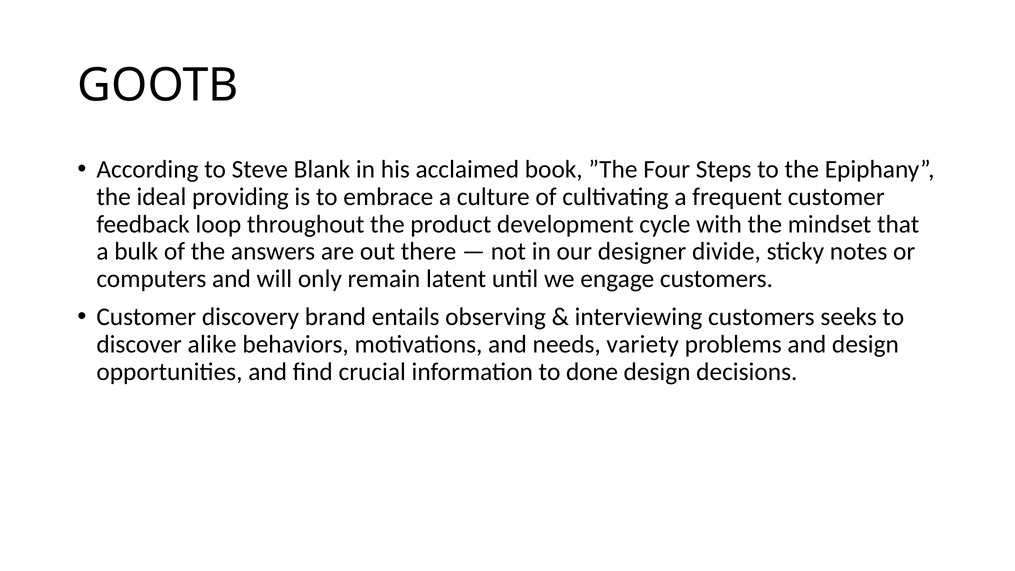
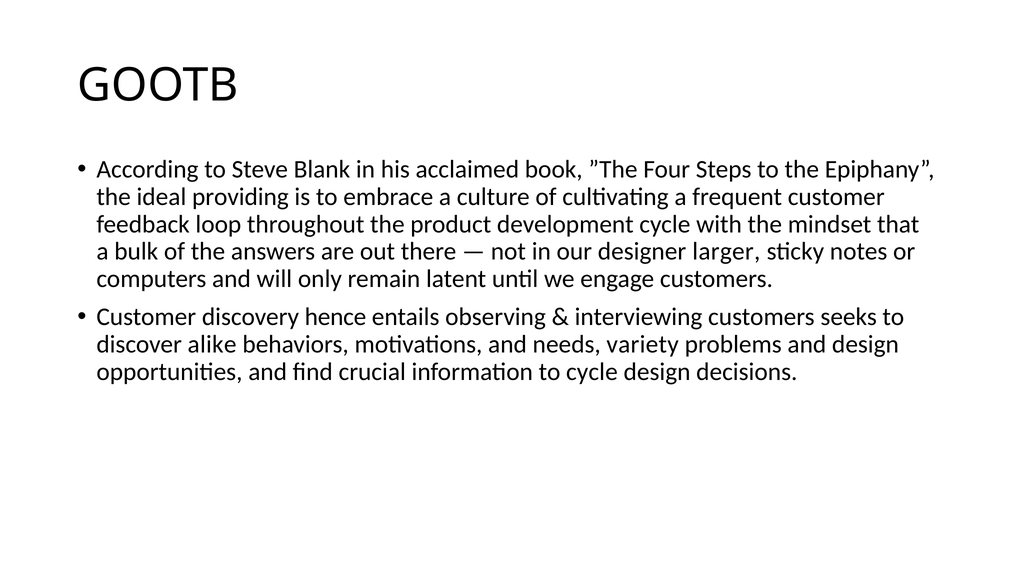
divide: divide -> larger
brand: brand -> hence
to done: done -> cycle
